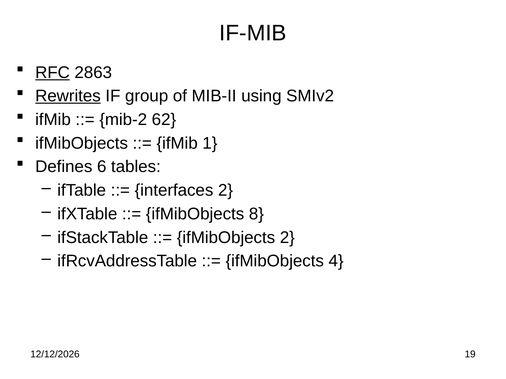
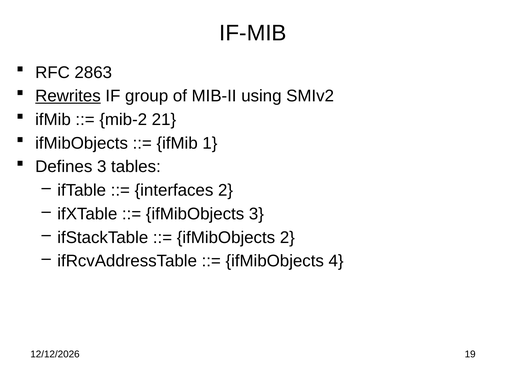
RFC underline: present -> none
62: 62 -> 21
Defines 6: 6 -> 3
ifMibObjects 8: 8 -> 3
